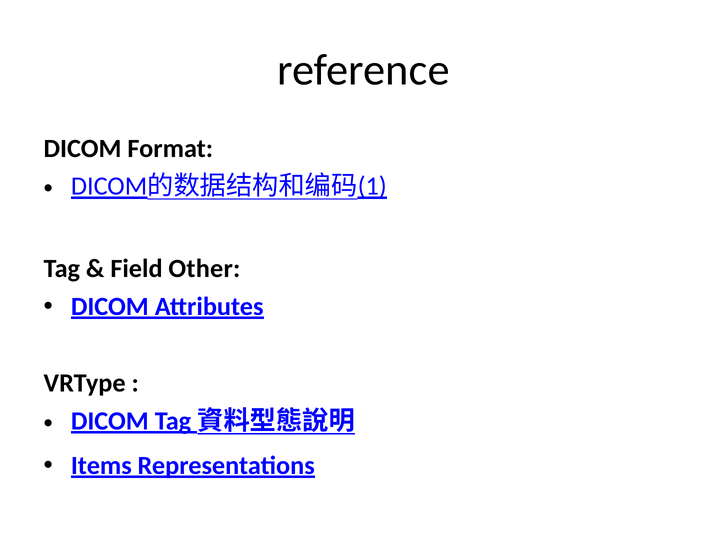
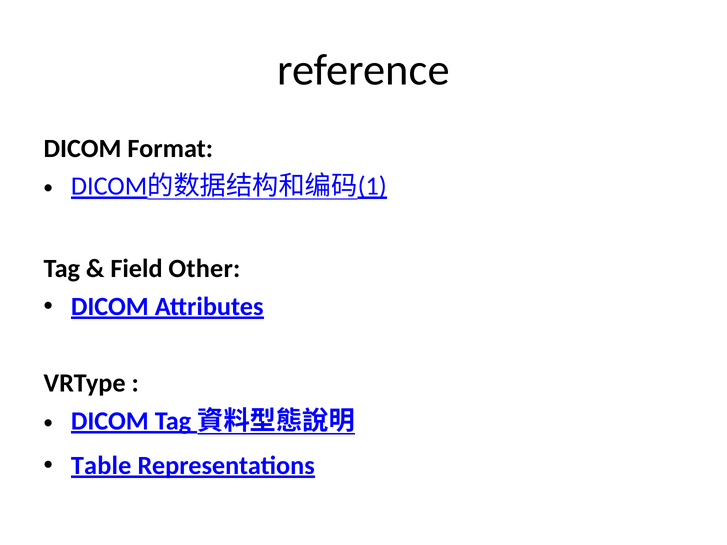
Items: Items -> Table
